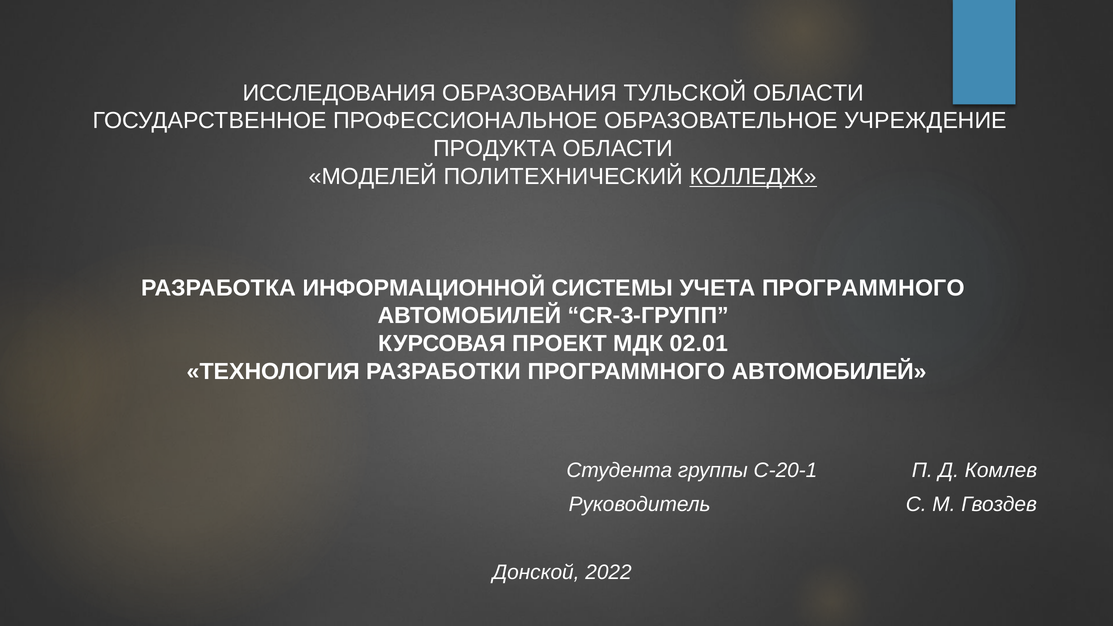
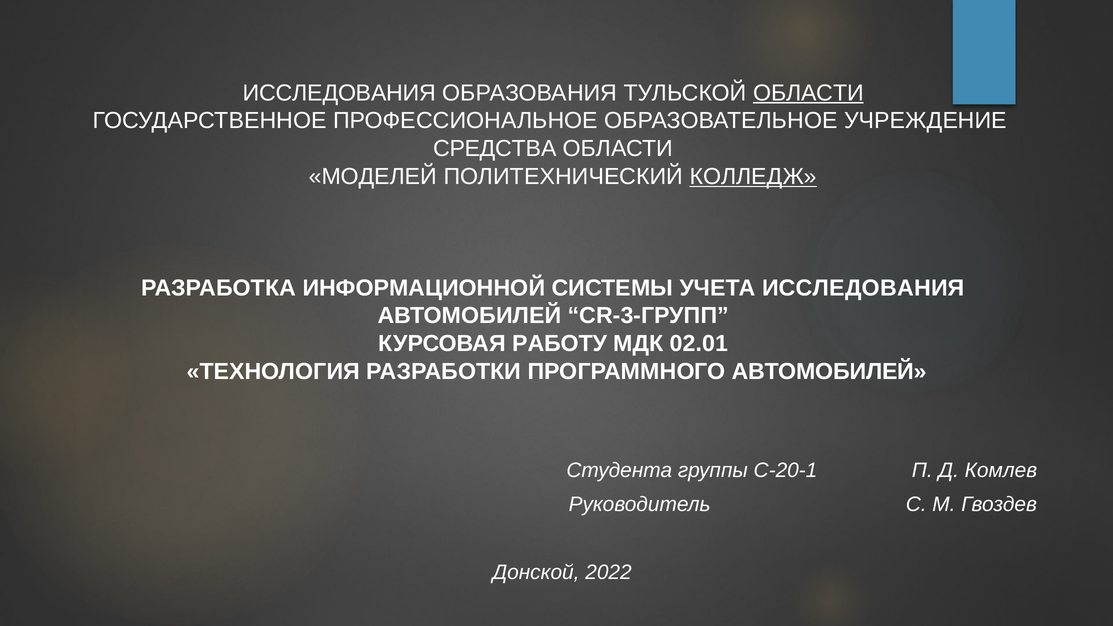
ОБЛАСТИ at (808, 93) underline: none -> present
ПРОДУКТА: ПРОДУКТА -> СРЕДСТВА
УЧЕТА ПРОГРАММНОГО: ПРОГРАММНОГО -> ИССЛЕДОВАНИЯ
ПРОЕКТ: ПРОЕКТ -> РАБОТУ
